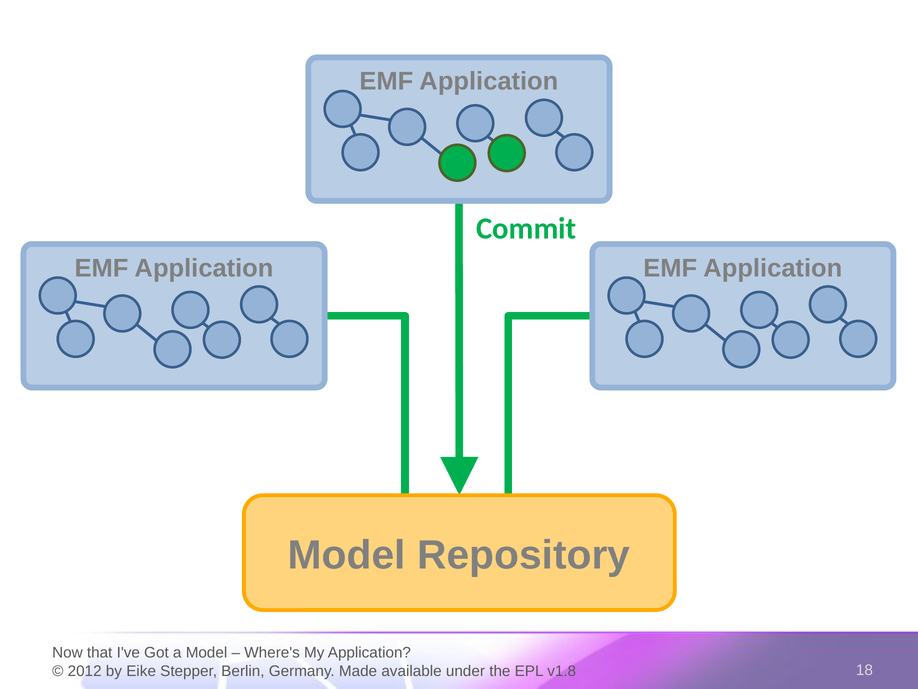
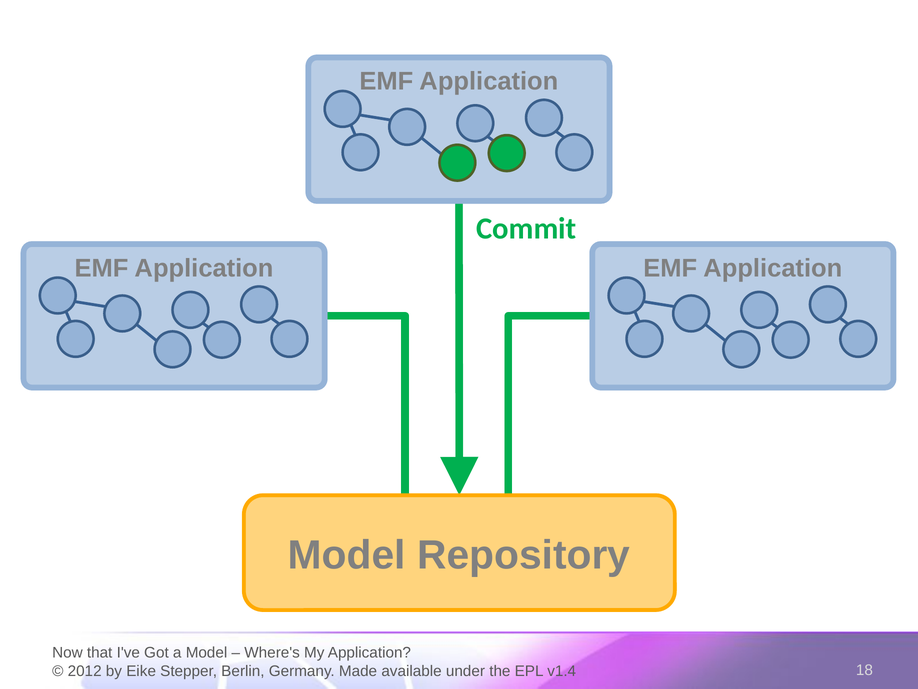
v1.8: v1.8 -> v1.4
